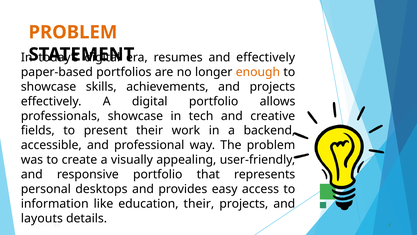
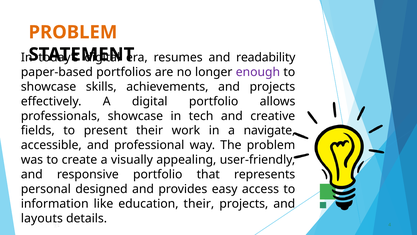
and effectively: effectively -> readability
enough colour: orange -> purple
backend: backend -> navigate
desktops: desktops -> designed
